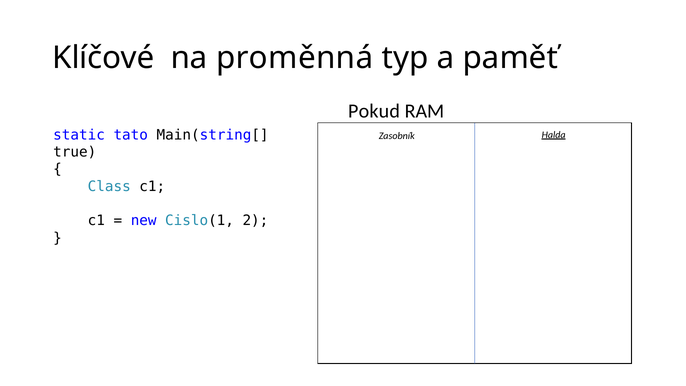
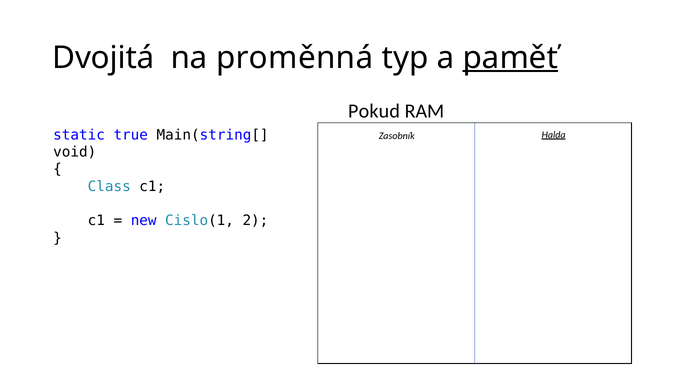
Klíčové: Klíčové -> Dvojitá
paměť underline: none -> present
tato: tato -> true
true: true -> void
